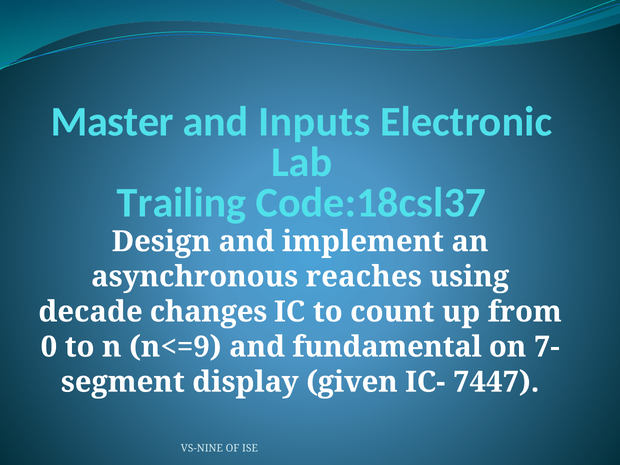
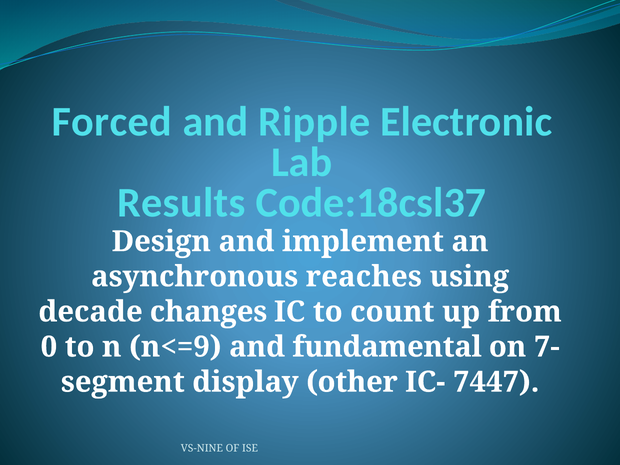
Master: Master -> Forced
Inputs: Inputs -> Ripple
Trailing: Trailing -> Results
given: given -> other
